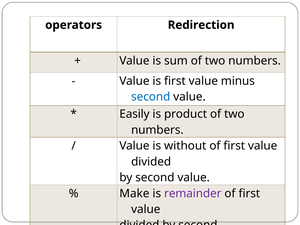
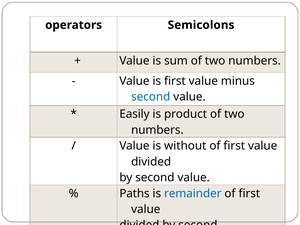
Redirection: Redirection -> Semicolons
Make: Make -> Paths
remainder colour: purple -> blue
